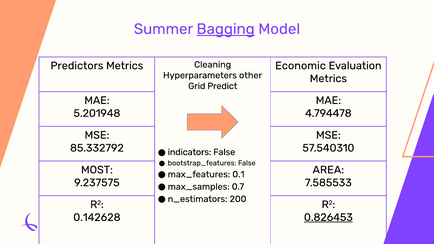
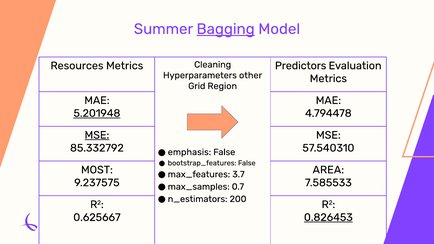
Predictors: Predictors -> Resources
Economic: Economic -> Predictors
Predict: Predict -> Region
5.201948 underline: none -> present
MSE at (97, 135) underline: none -> present
indicators: indicators -> emphasis
0.1: 0.1 -> 3.7
0.142628: 0.142628 -> 0.625667
